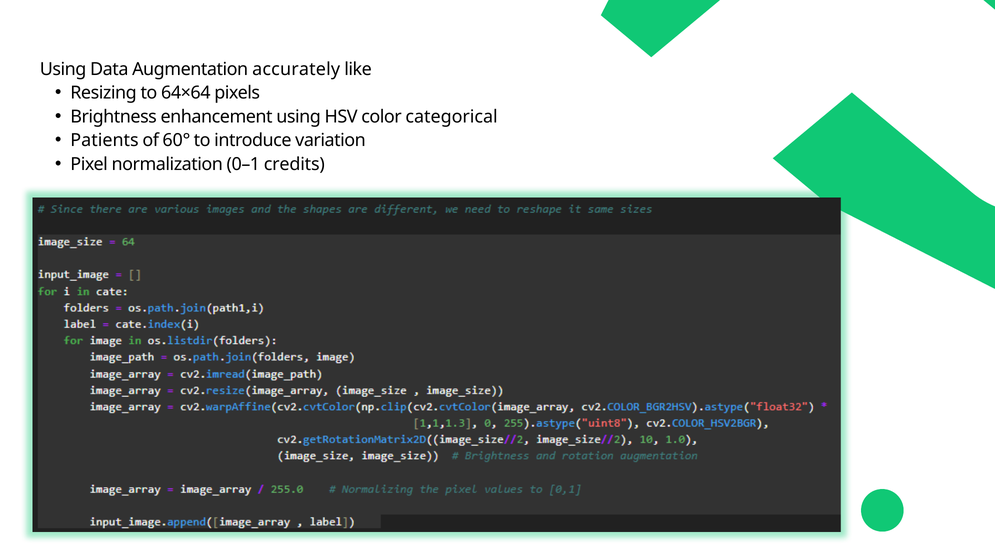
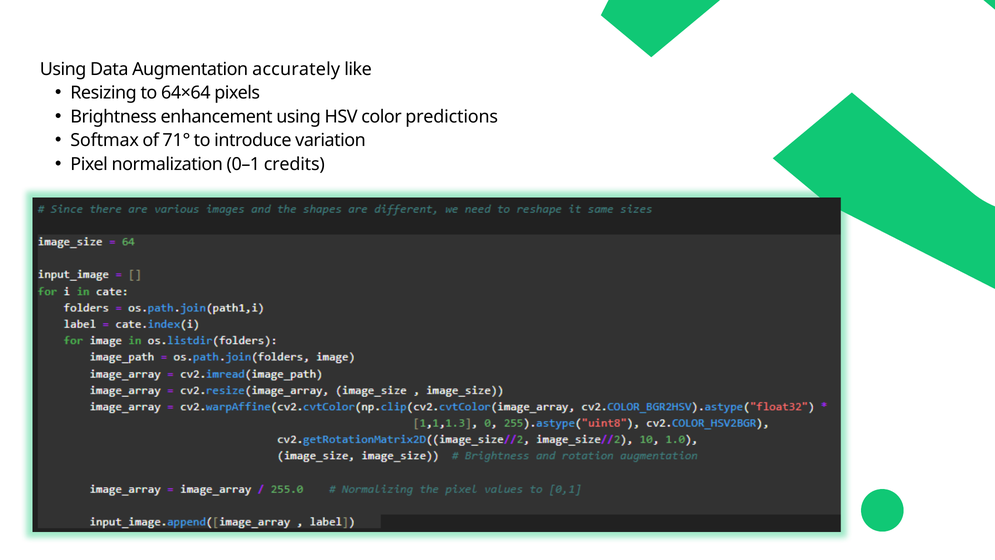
categorical: categorical -> predictions
Patients: Patients -> Softmax
60°: 60° -> 71°
